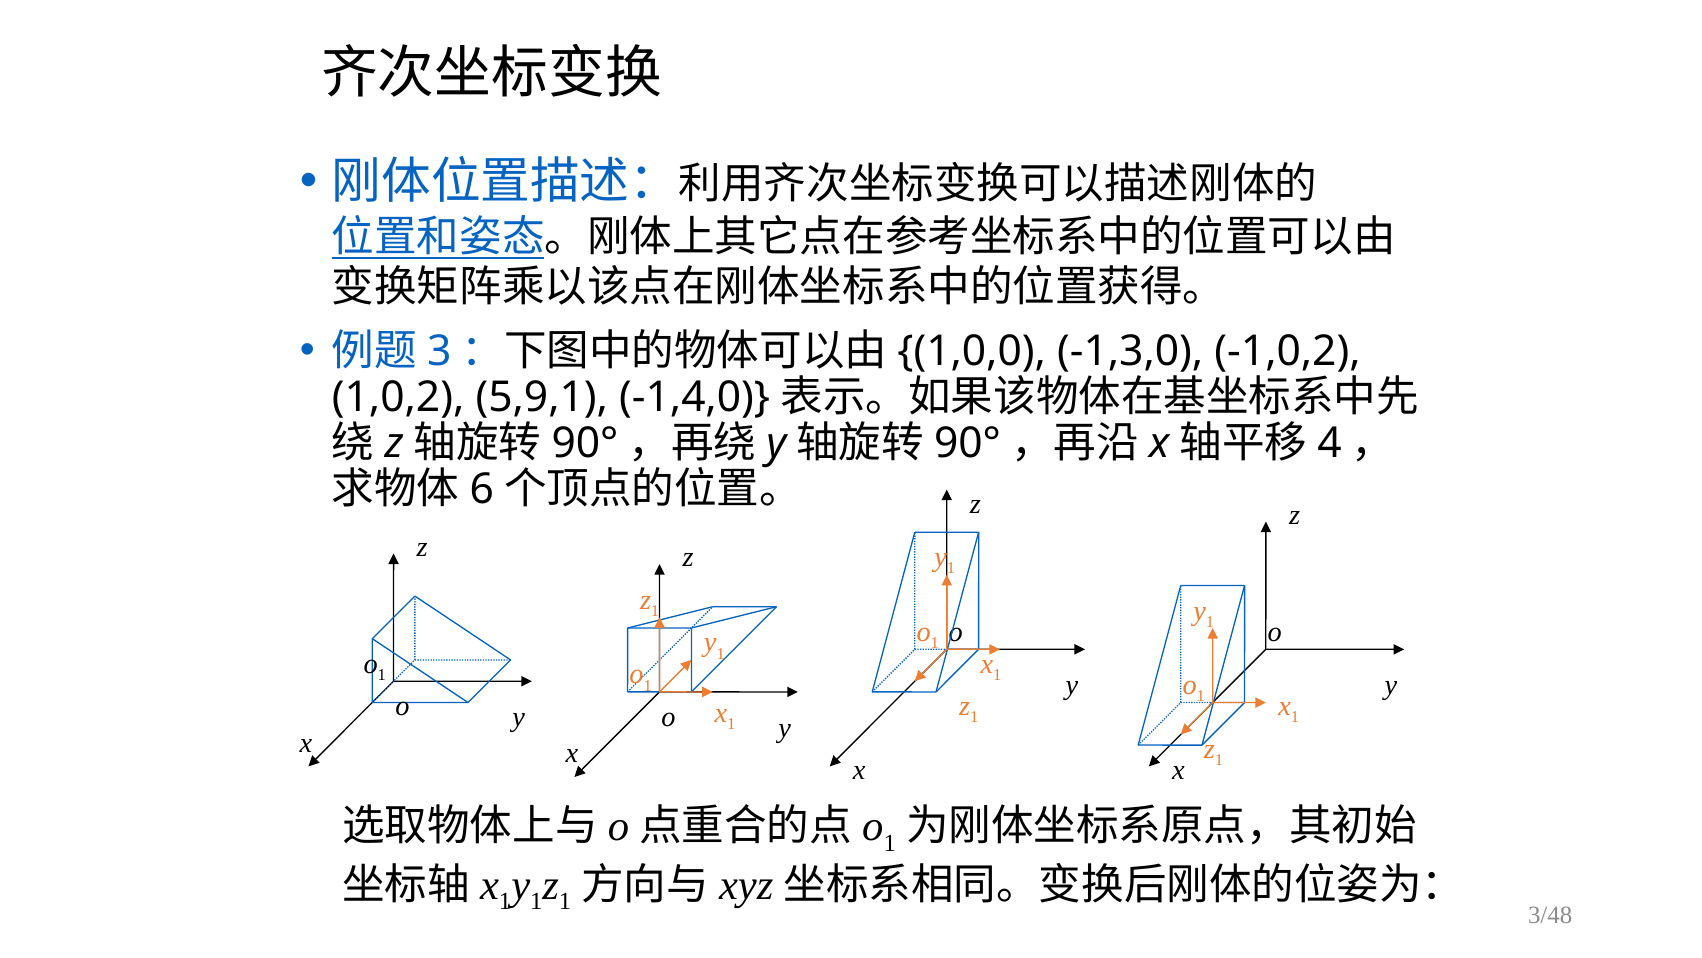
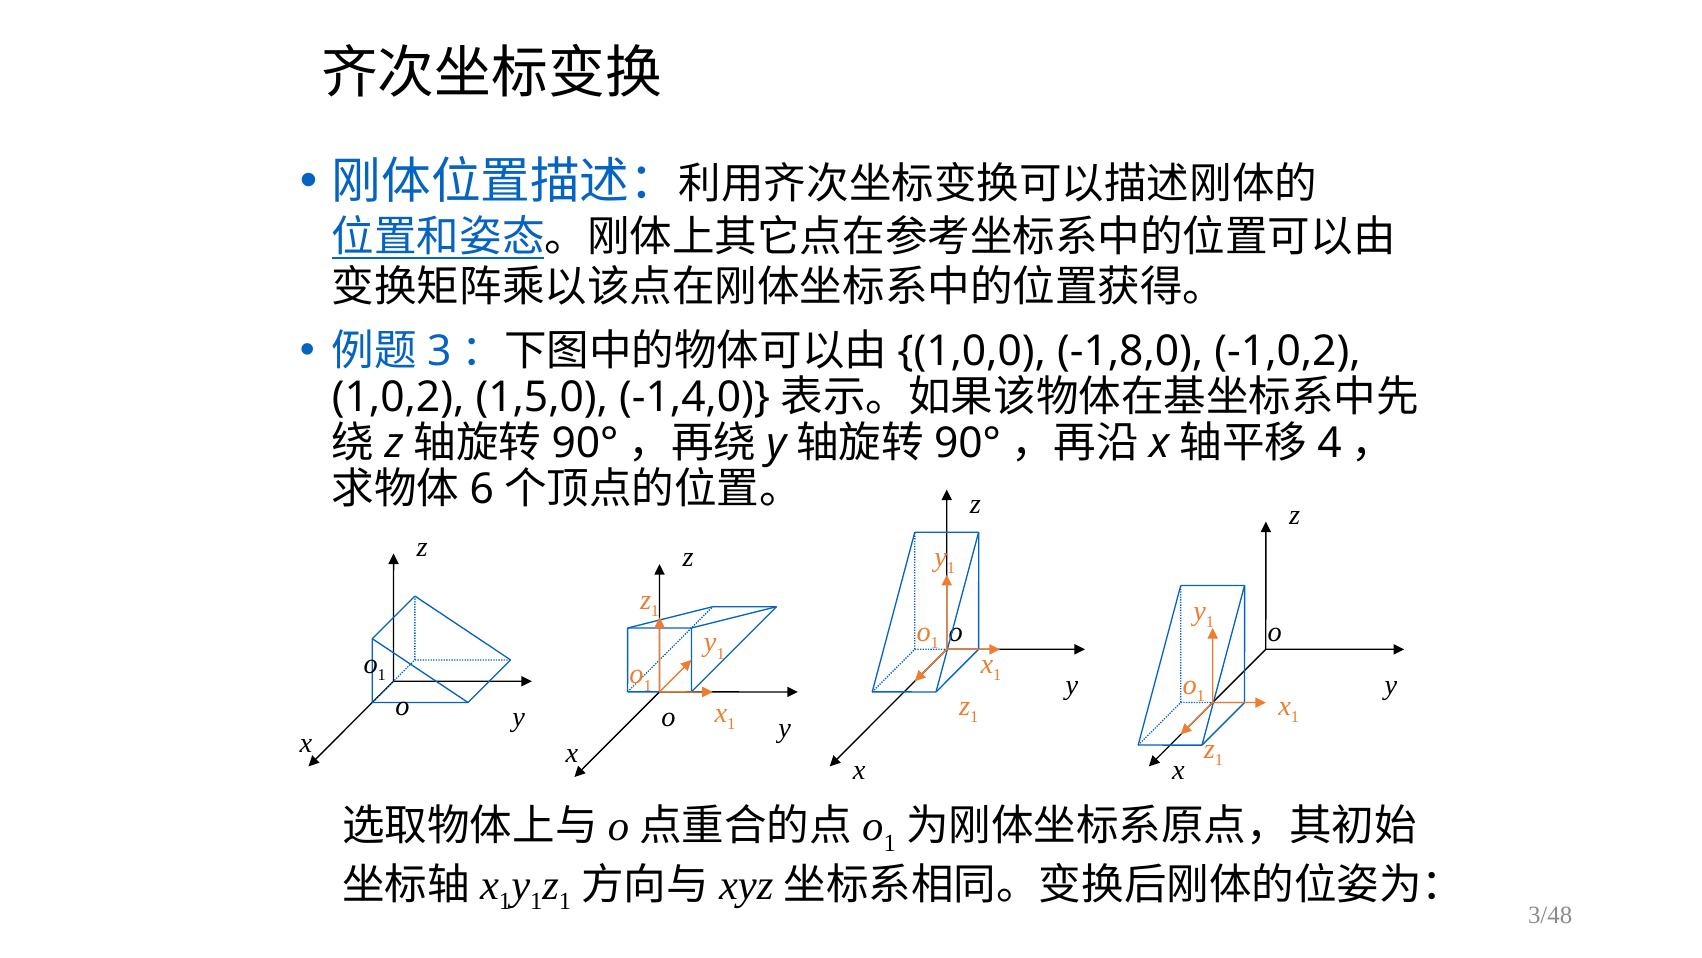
-1,3,0: -1,3,0 -> -1,8,0
5,9,1: 5,9,1 -> 1,5,0
